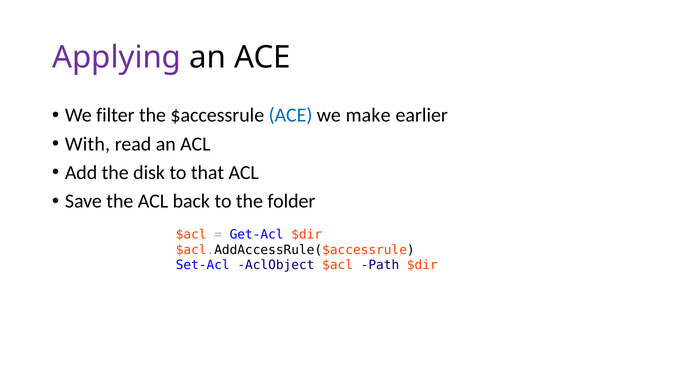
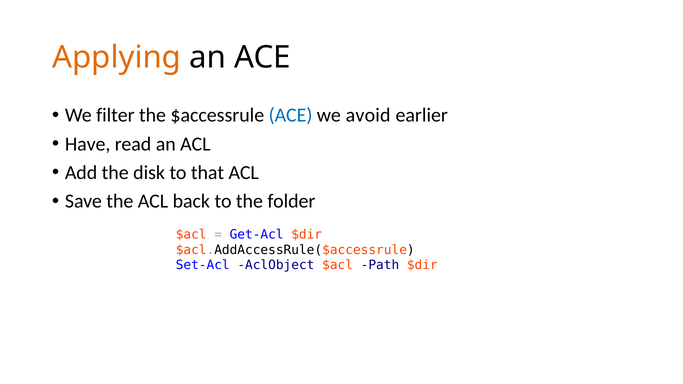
Applying colour: purple -> orange
make: make -> avoid
With: With -> Have
